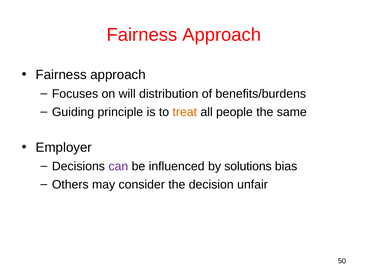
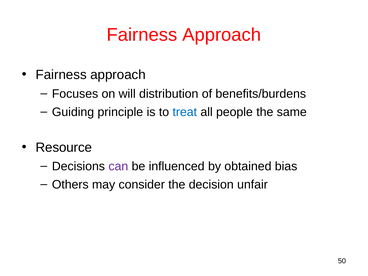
treat colour: orange -> blue
Employer: Employer -> Resource
solutions: solutions -> obtained
